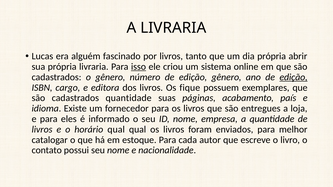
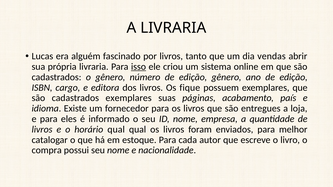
dia própria: própria -> vendas
edição at (294, 77) underline: present -> none
cadastrados quantidade: quantidade -> exemplares
contato: contato -> compra
